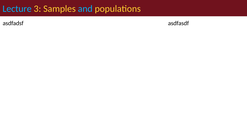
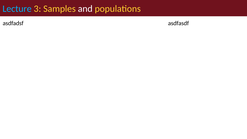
and colour: light blue -> white
